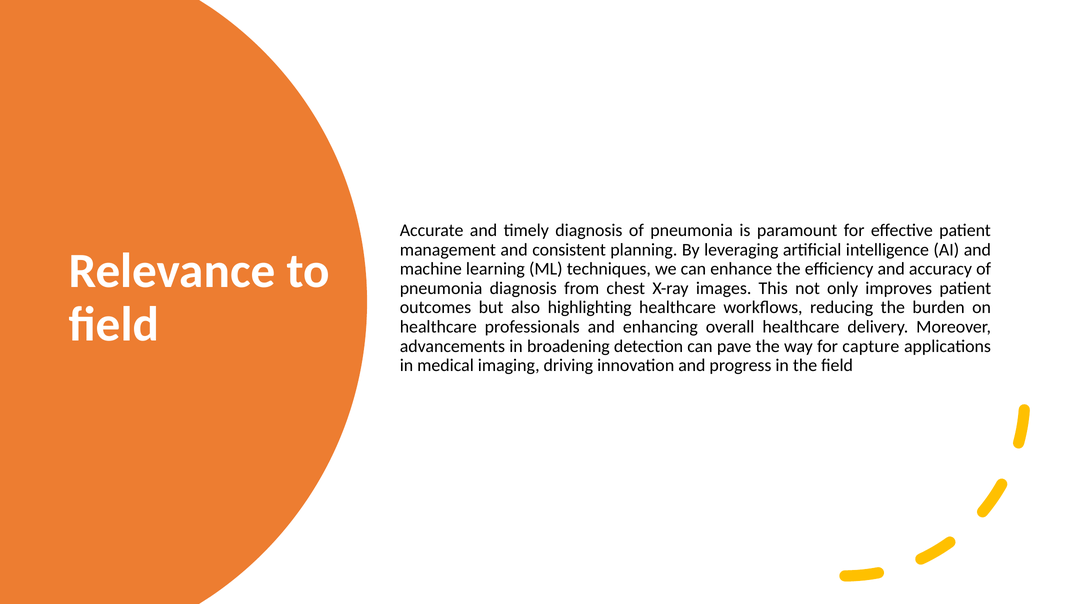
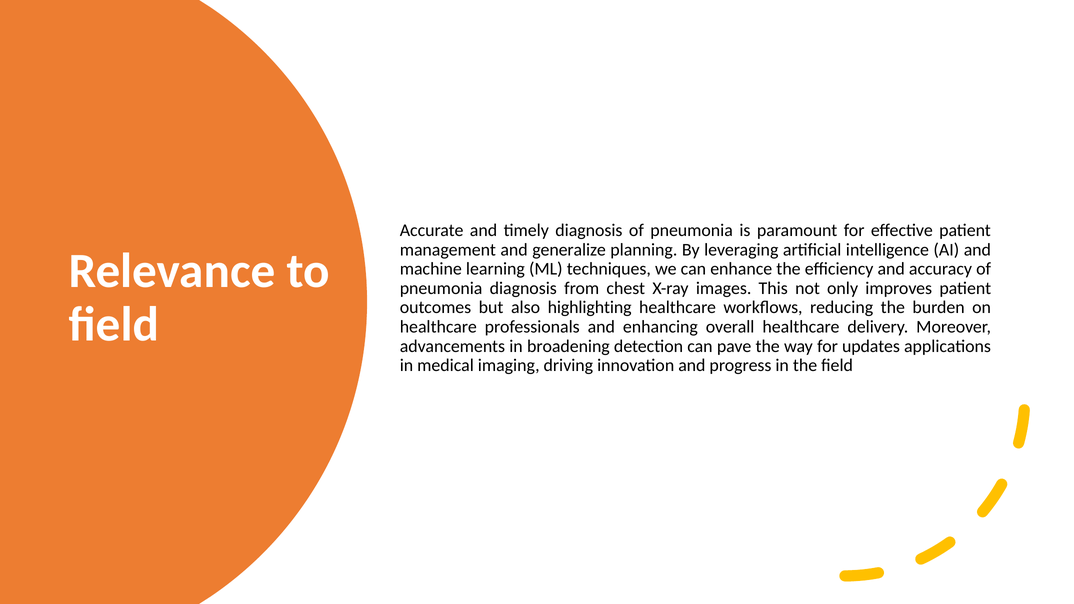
consistent: consistent -> generalize
capture: capture -> updates
